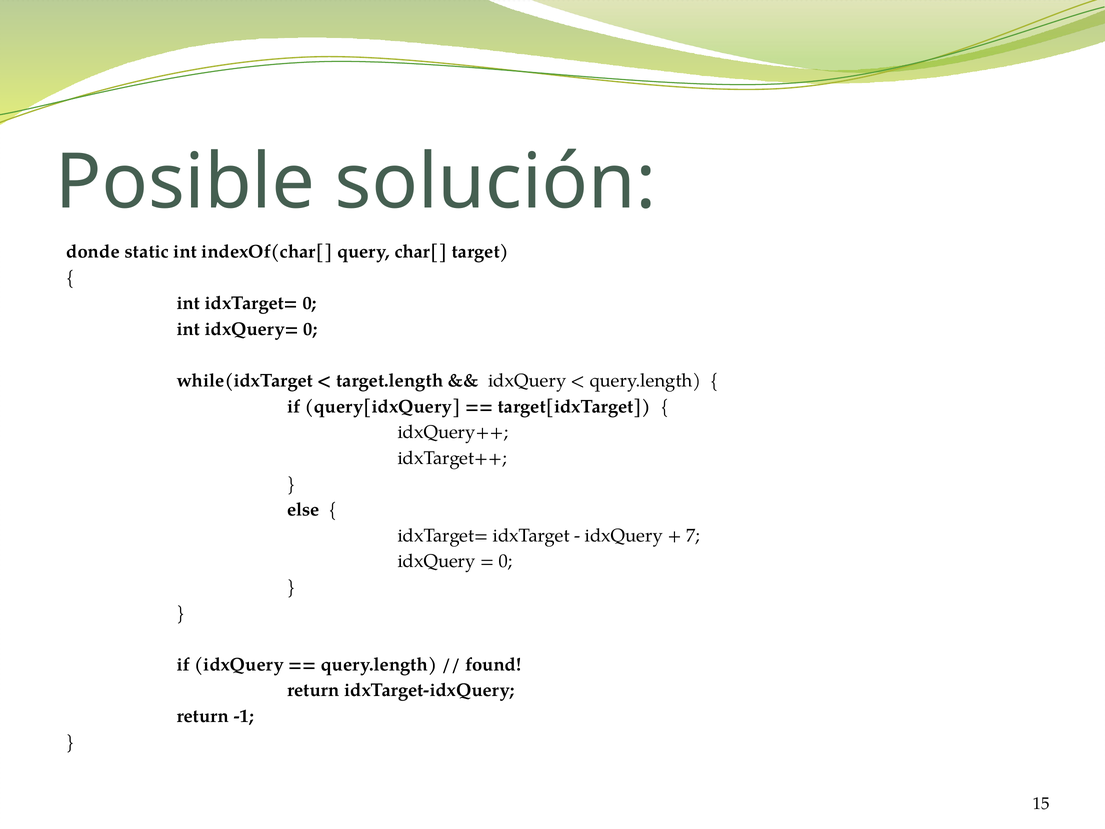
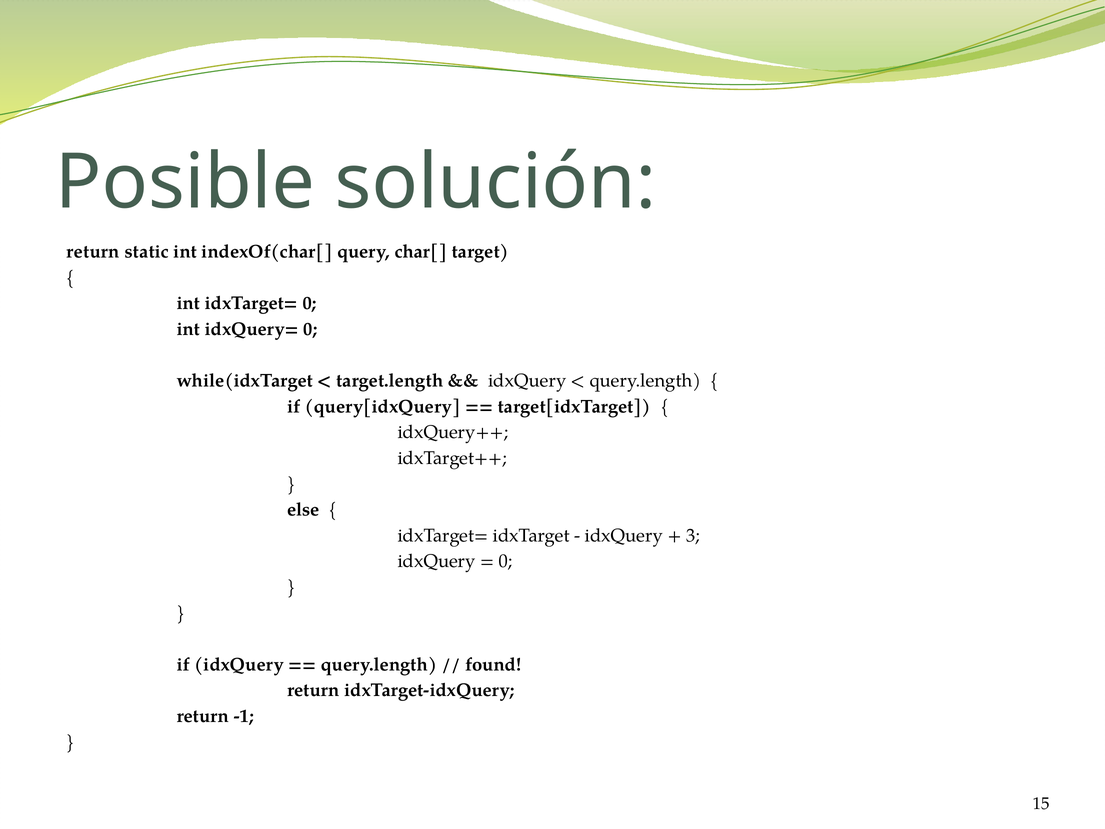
donde at (93, 252): donde -> return
7: 7 -> 3
